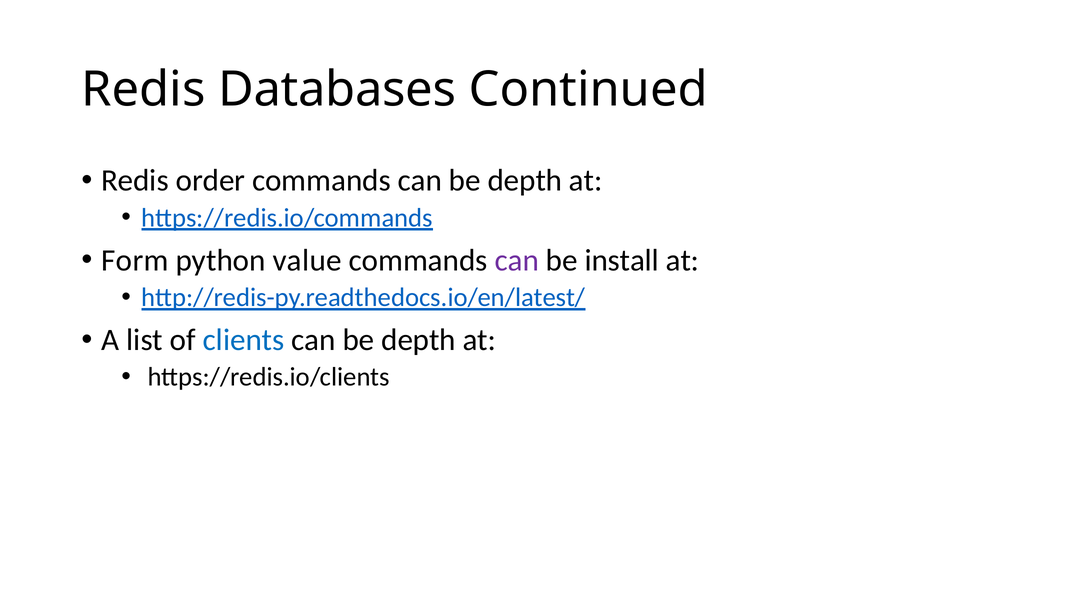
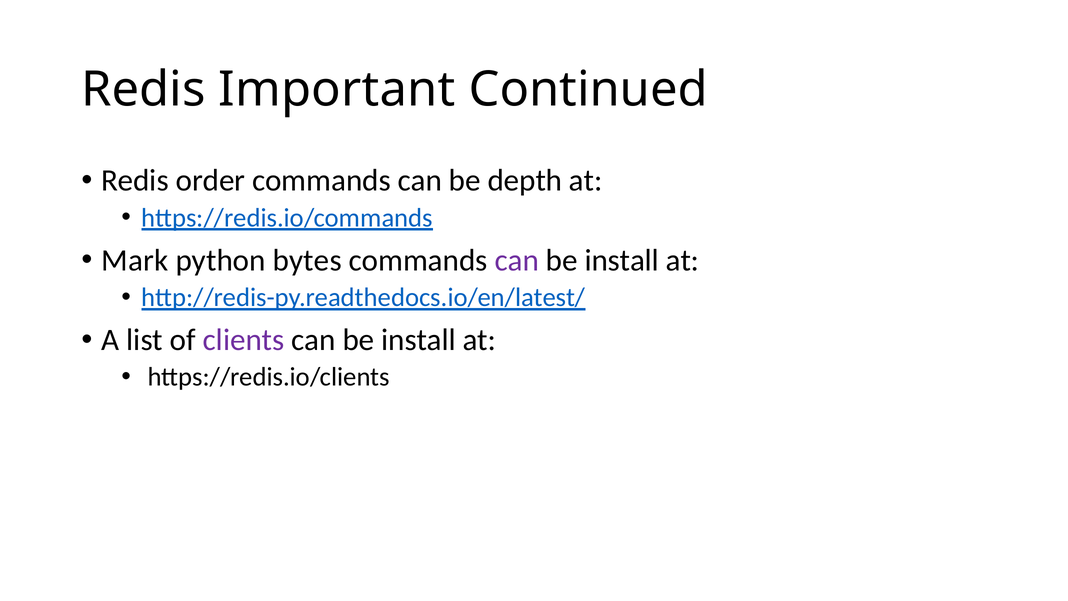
Databases: Databases -> Important
Form: Form -> Mark
value: value -> bytes
clients colour: blue -> purple
depth at (419, 340): depth -> install
